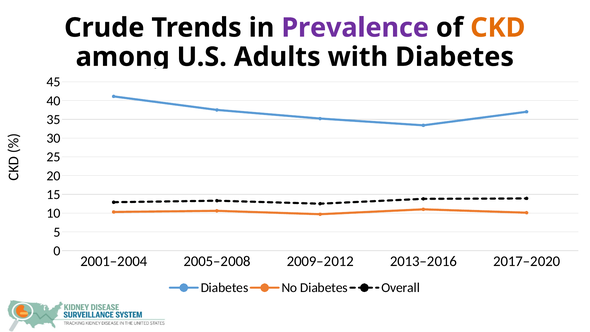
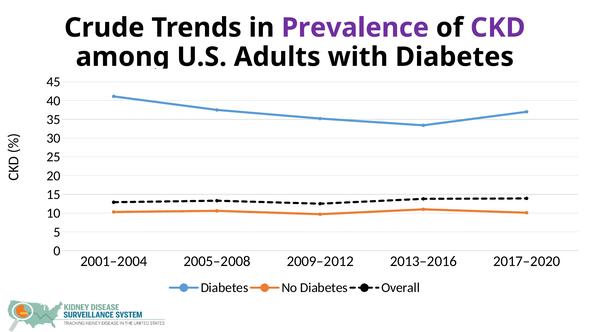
CKD colour: orange -> purple
